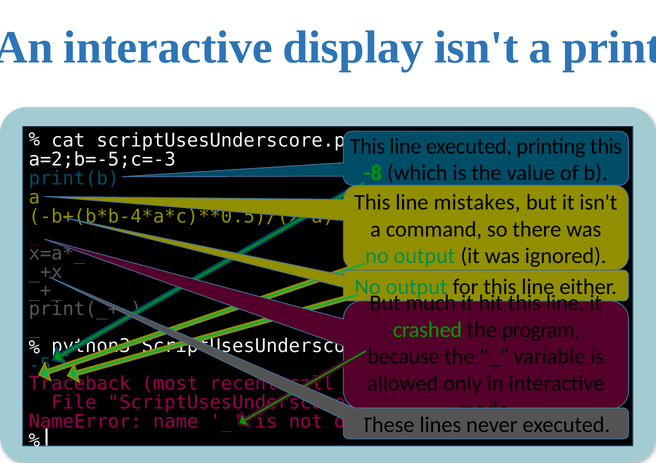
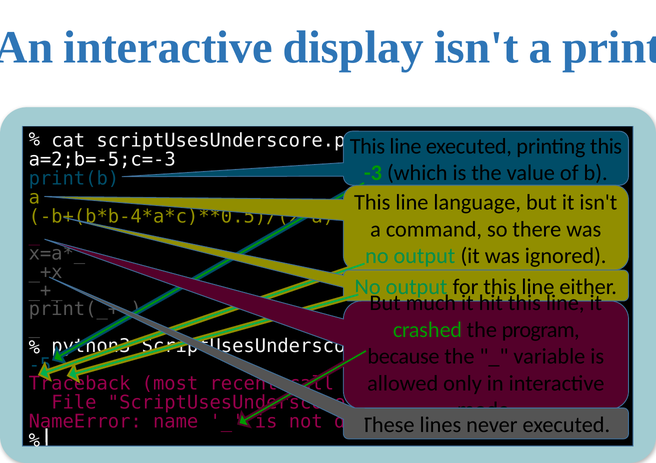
-8: -8 -> -3
mistakes: mistakes -> language
